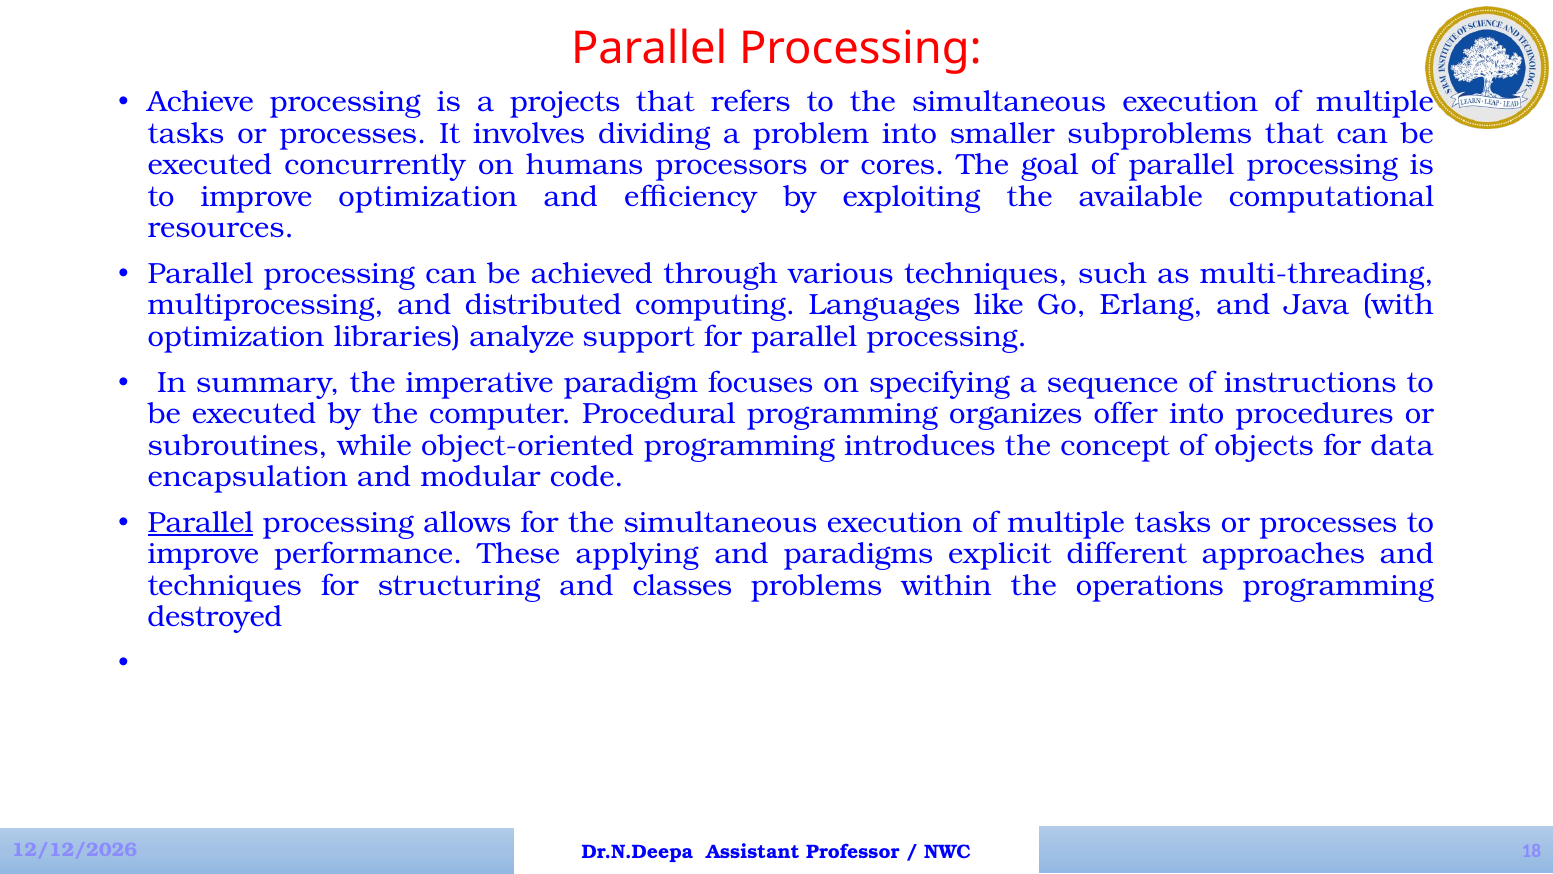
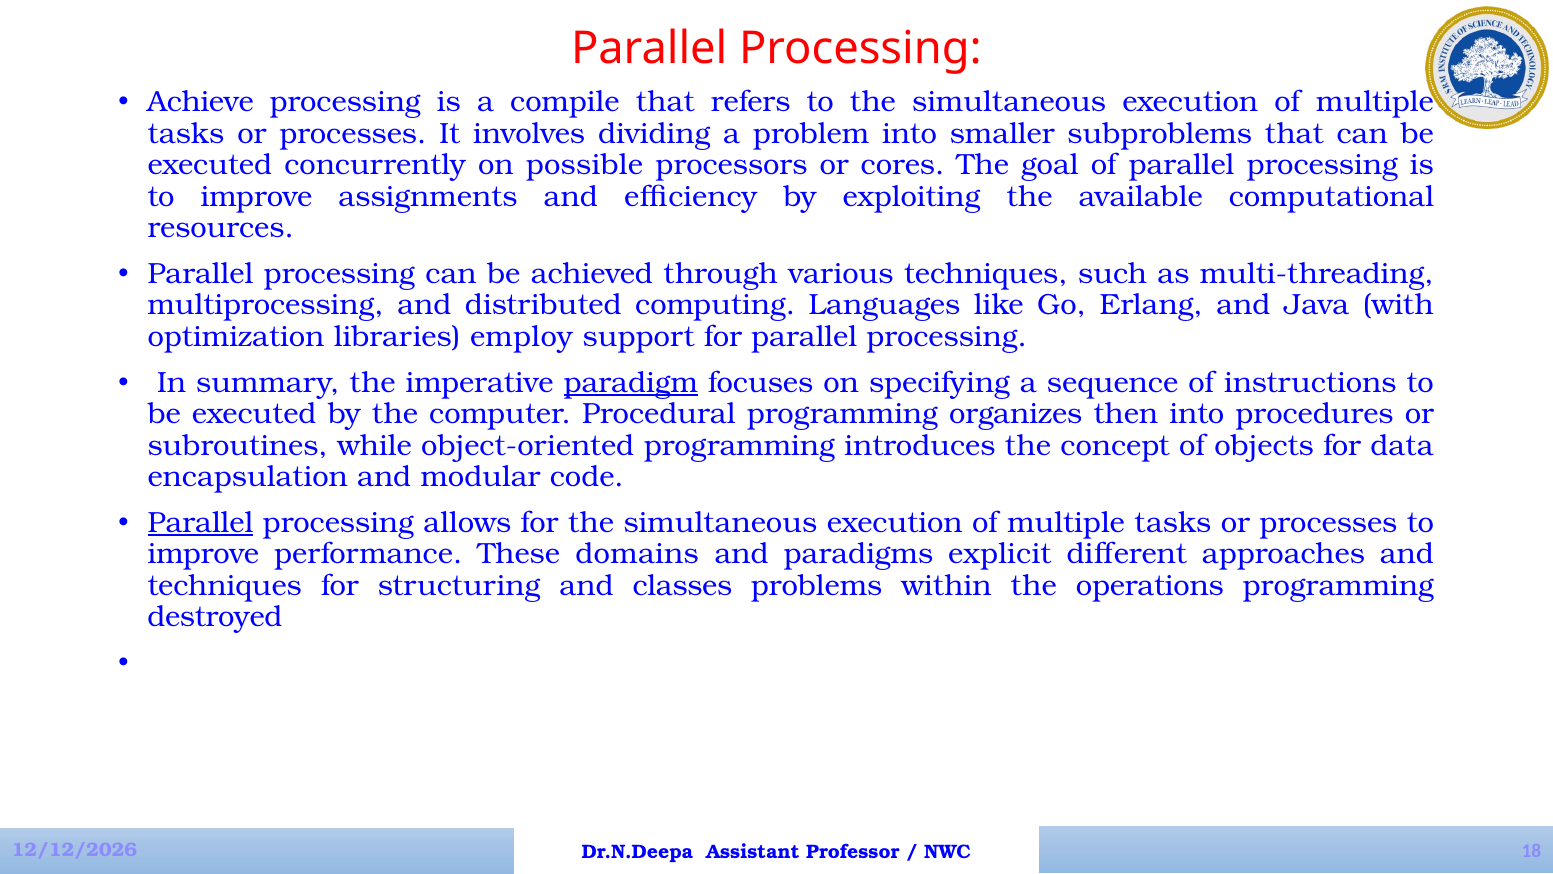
projects: projects -> compile
humans: humans -> possible
improve optimization: optimization -> assignments
analyze: analyze -> employ
paradigm underline: none -> present
offer: offer -> then
applying: applying -> domains
